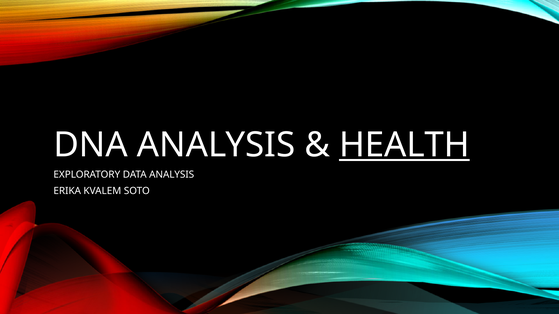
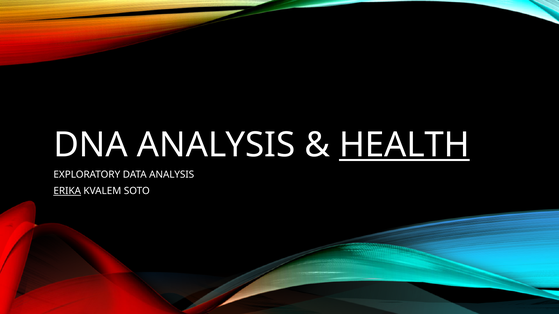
ERIKA underline: none -> present
